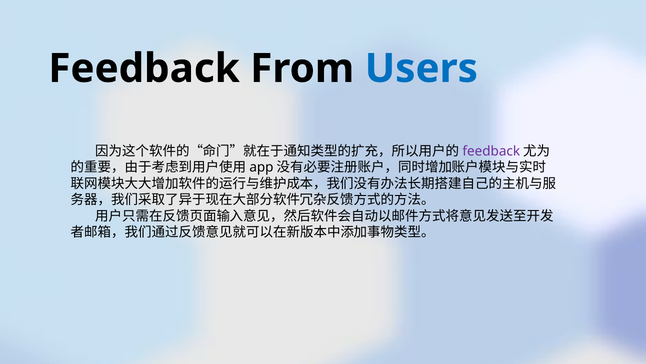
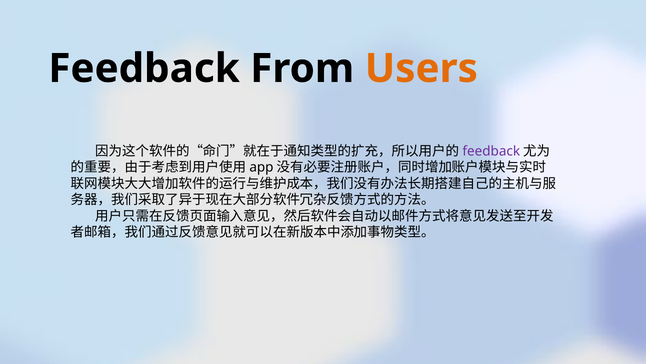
Users colour: blue -> orange
